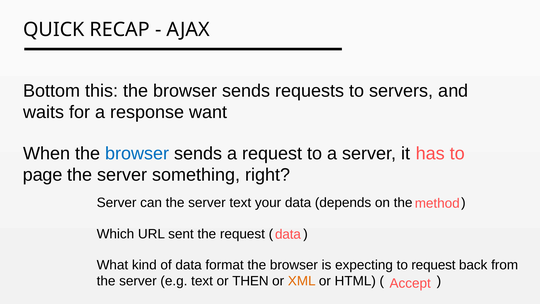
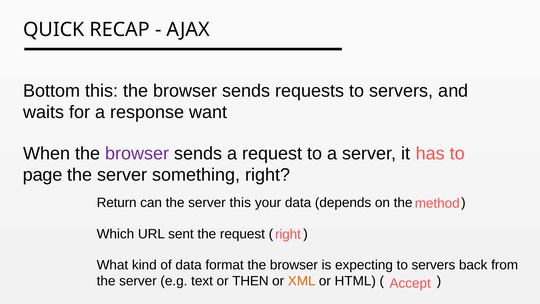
browser at (137, 153) colour: blue -> purple
Server at (117, 203): Server -> Return
server text: text -> this
data at (288, 234): data -> right
expecting to request: request -> servers
